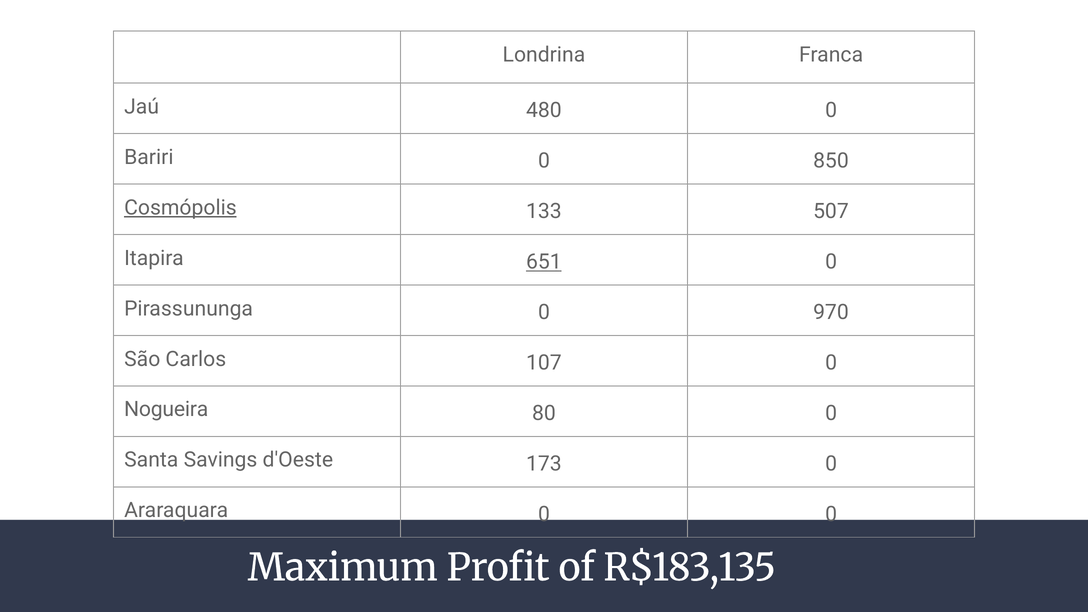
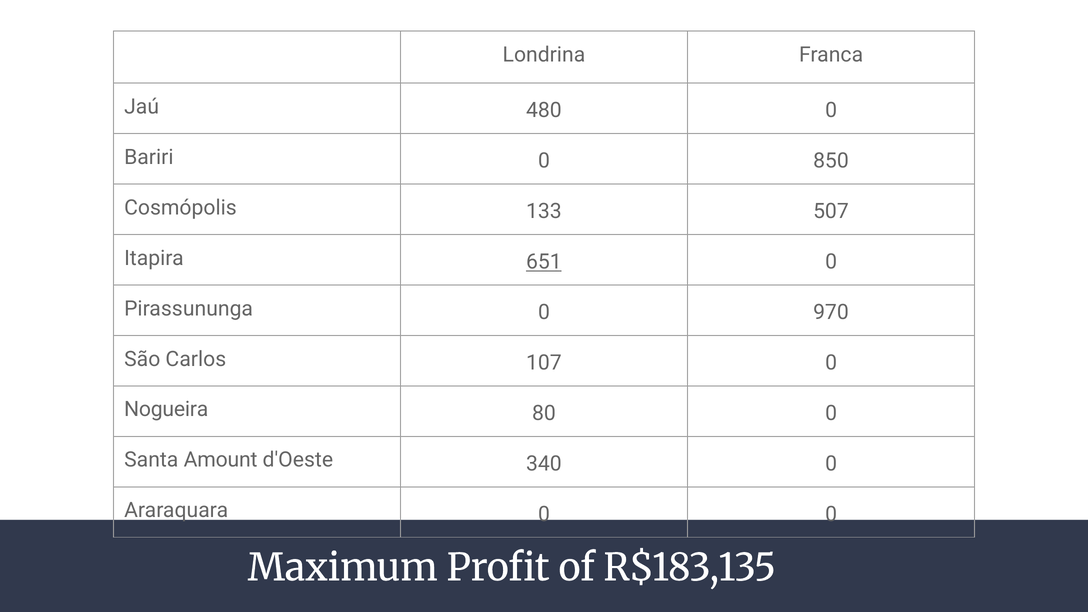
Cosmópolis underline: present -> none
Savings: Savings -> Amount
173: 173 -> 340
